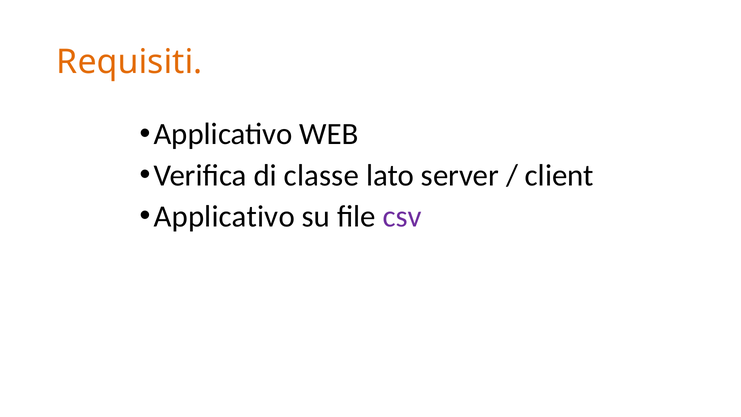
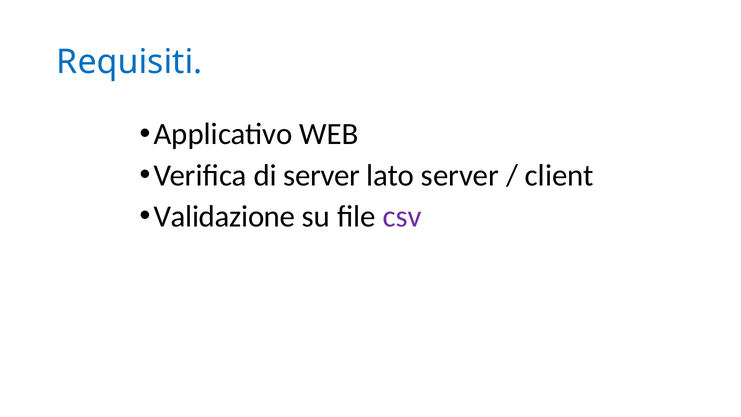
Requisiti colour: orange -> blue
di classe: classe -> server
Applicativo at (224, 216): Applicativo -> Validazione
